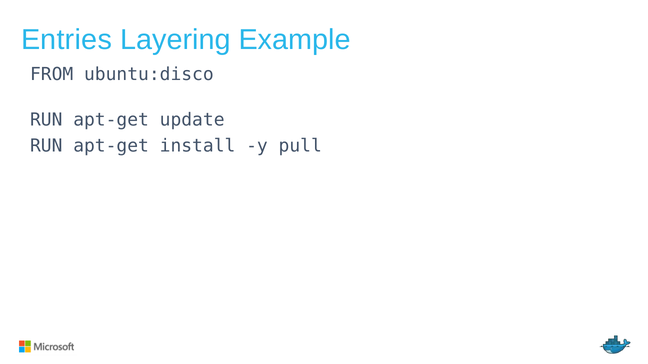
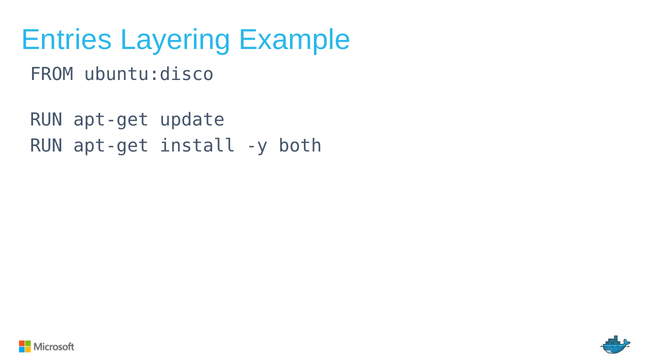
pull: pull -> both
